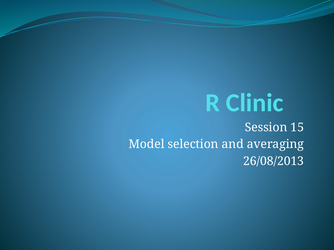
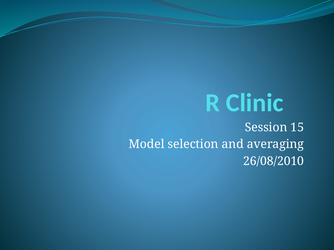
26/08/2013: 26/08/2013 -> 26/08/2010
